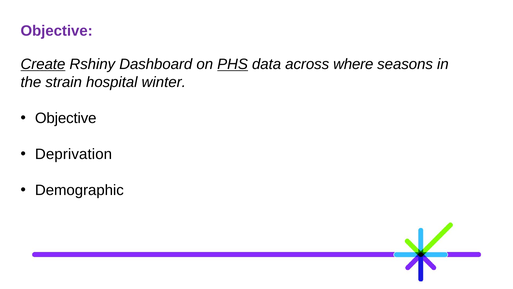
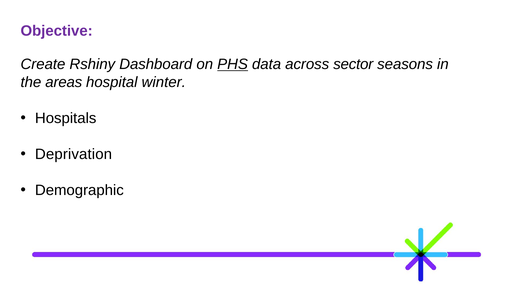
Create underline: present -> none
where: where -> sector
strain: strain -> areas
Objective at (66, 118): Objective -> Hospitals
